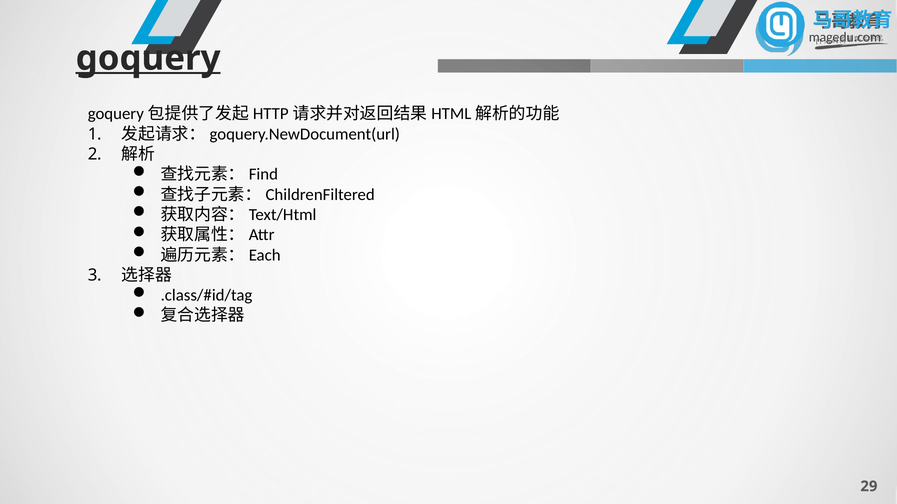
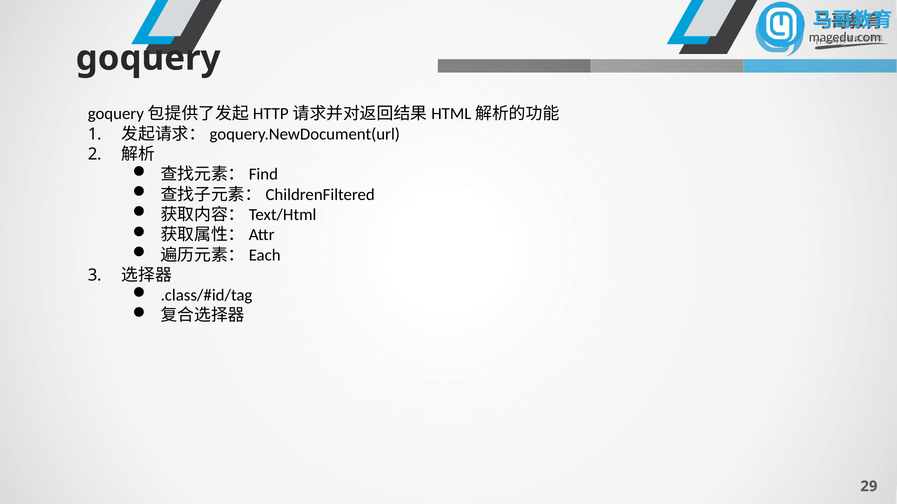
goquery underline: present -> none
